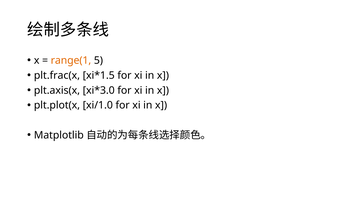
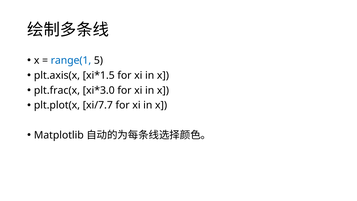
range(1 colour: orange -> blue
plt.frac(x: plt.frac(x -> plt.axis(x
plt.axis(x: plt.axis(x -> plt.frac(x
xi/1.0: xi/1.0 -> xi/7.7
